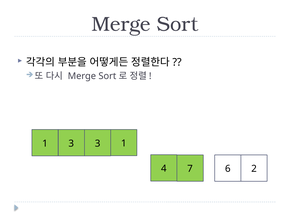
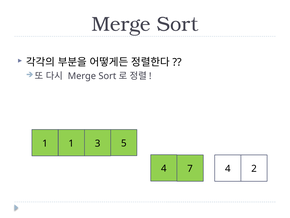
1 3: 3 -> 1
3 1: 1 -> 5
7 6: 6 -> 4
